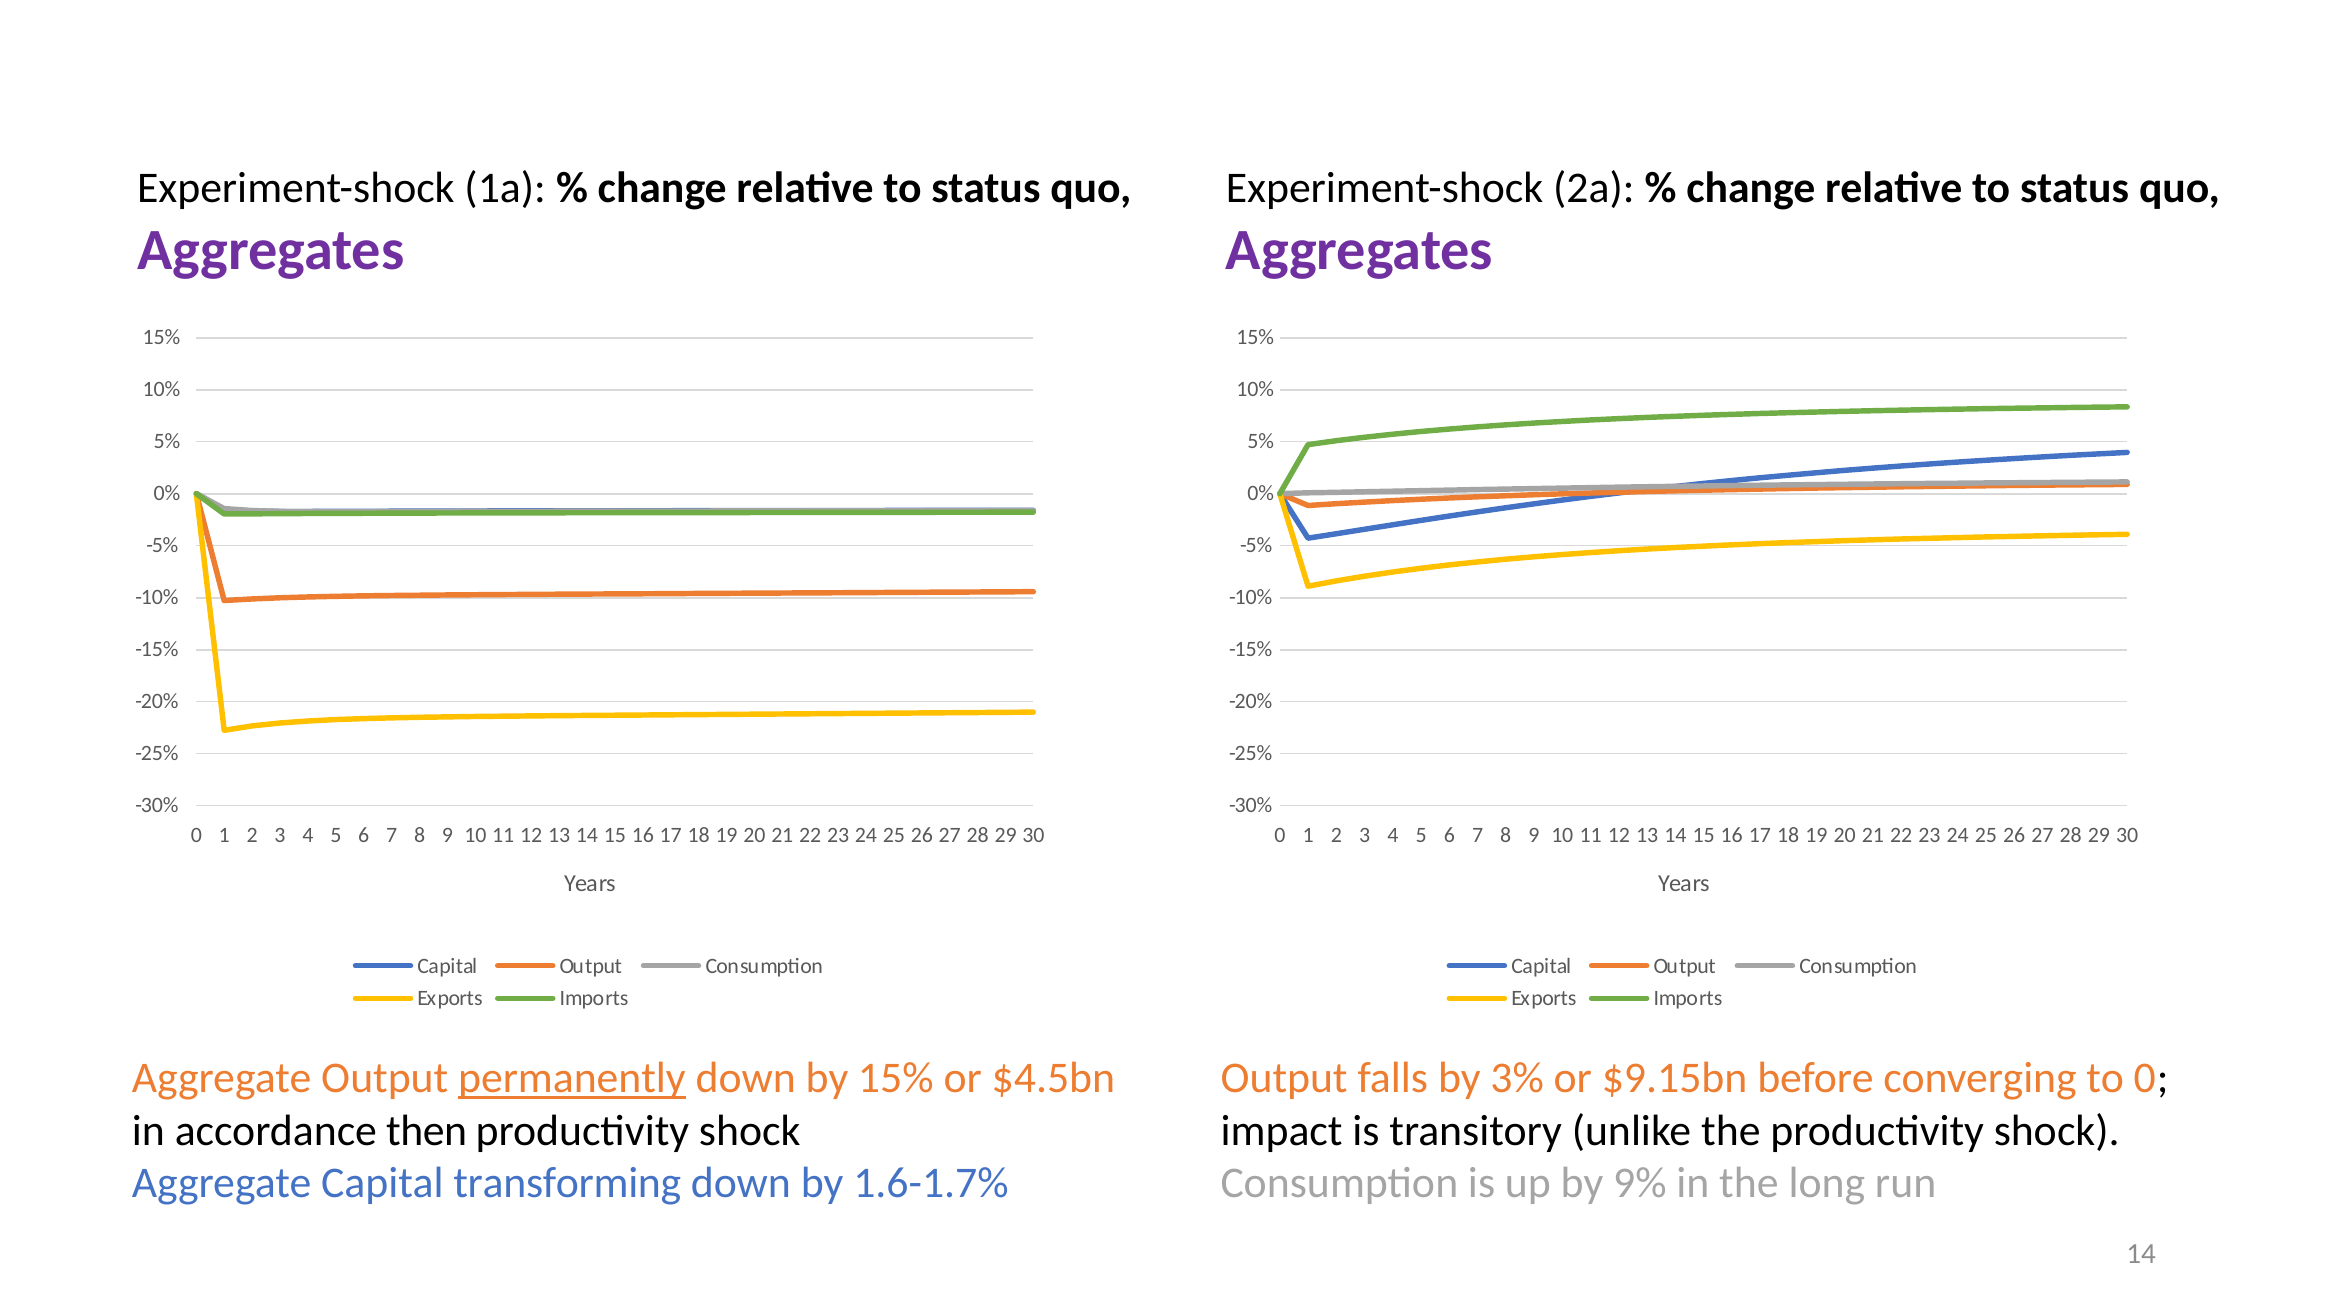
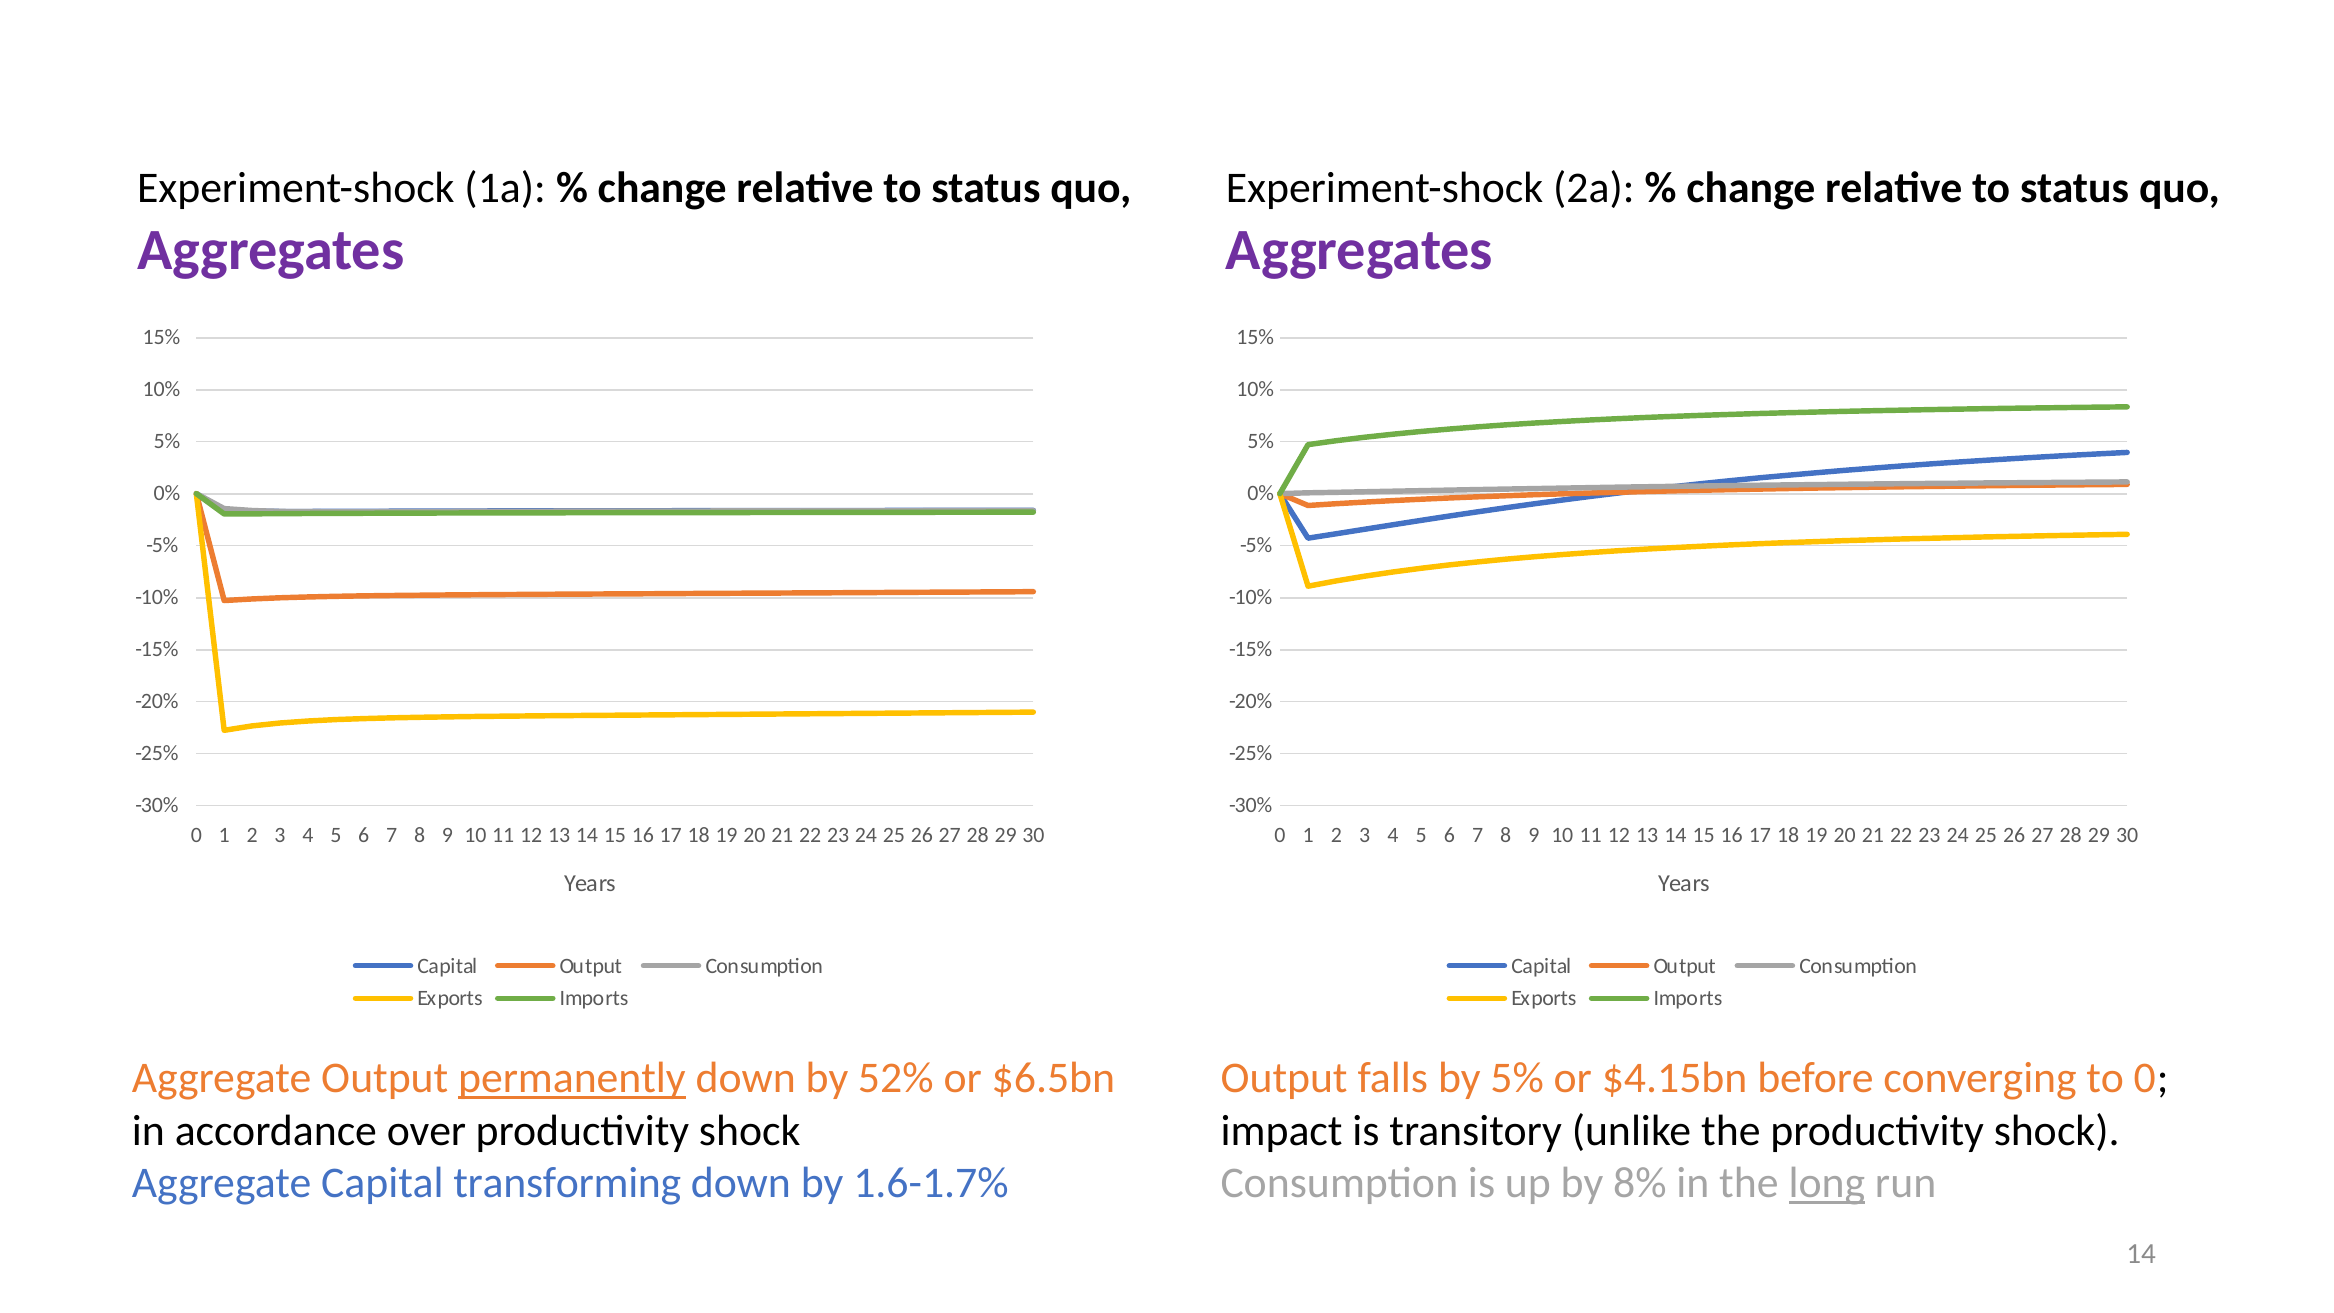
by 15%: 15% -> 52%
$4.5bn: $4.5bn -> $6.5bn
by 3%: 3% -> 5%
$9.15bn: $9.15bn -> $4.15bn
then: then -> over
9%: 9% -> 8%
long underline: none -> present
